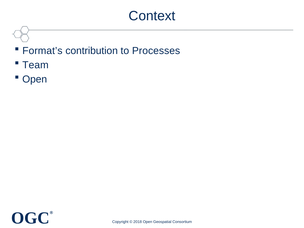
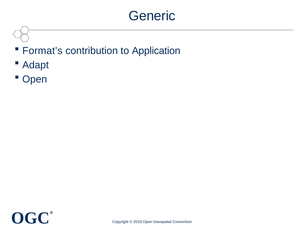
Context: Context -> Generic
Processes: Processes -> Application
Team: Team -> Adapt
